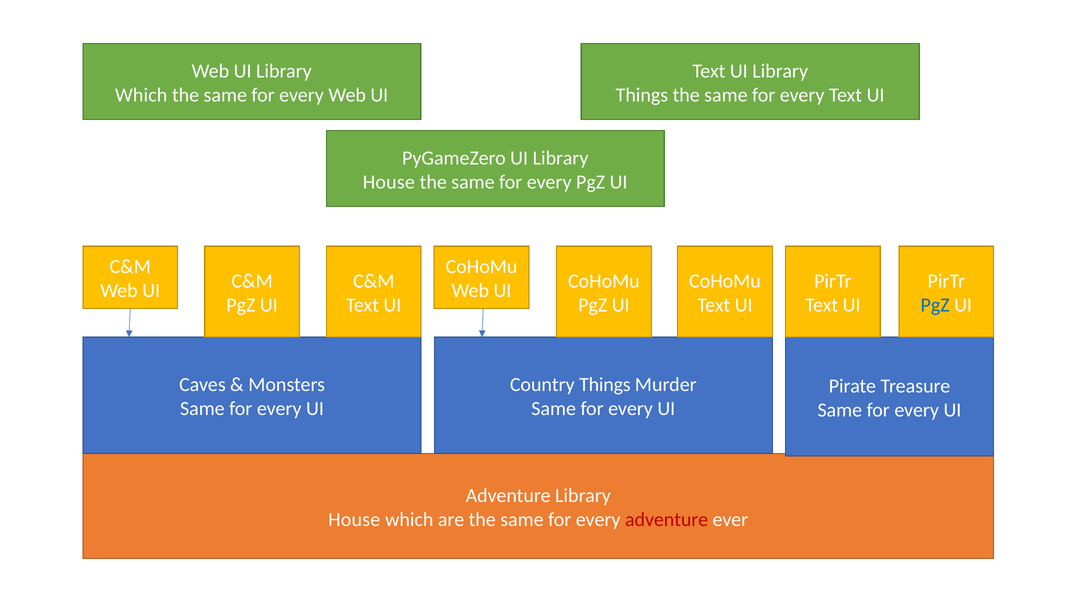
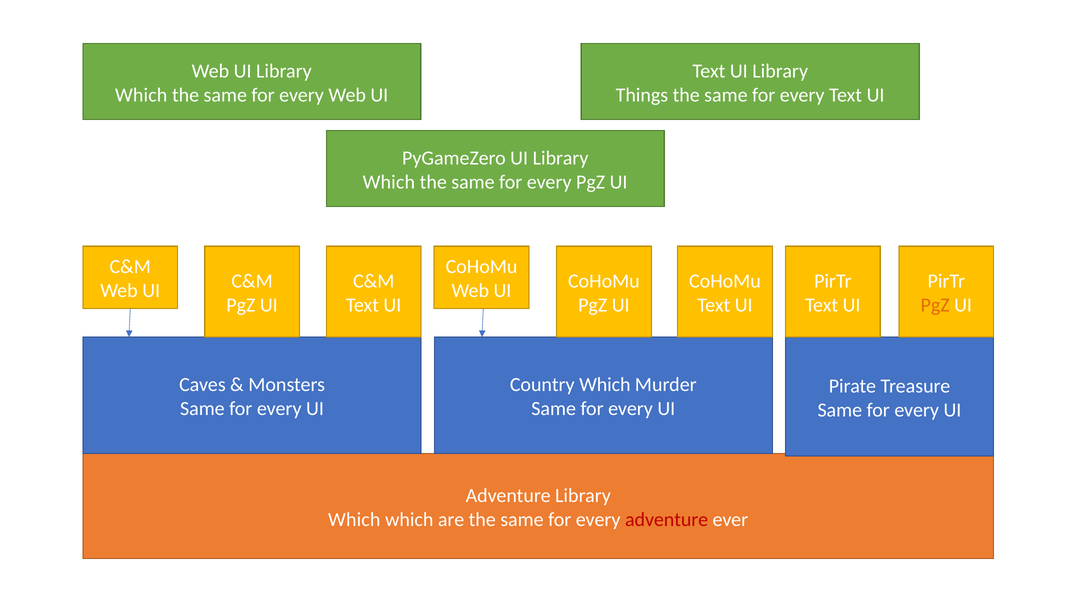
House at (389, 182): House -> Which
PgZ at (935, 305) colour: blue -> orange
Country Things: Things -> Which
House at (354, 520): House -> Which
